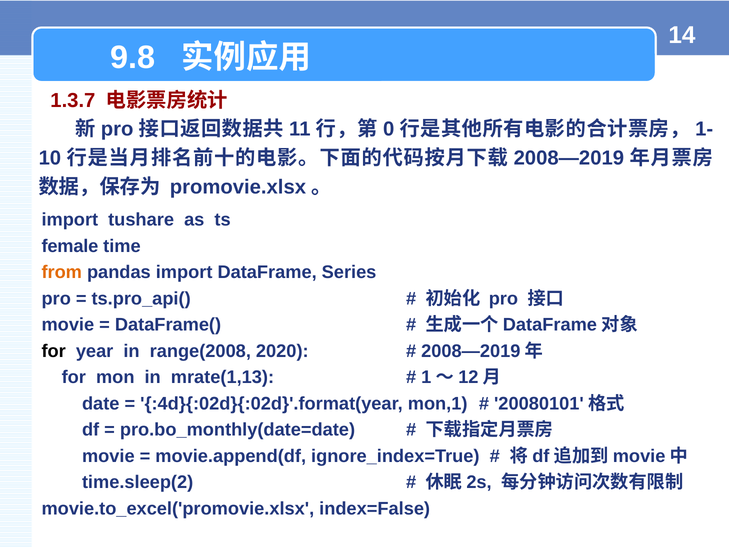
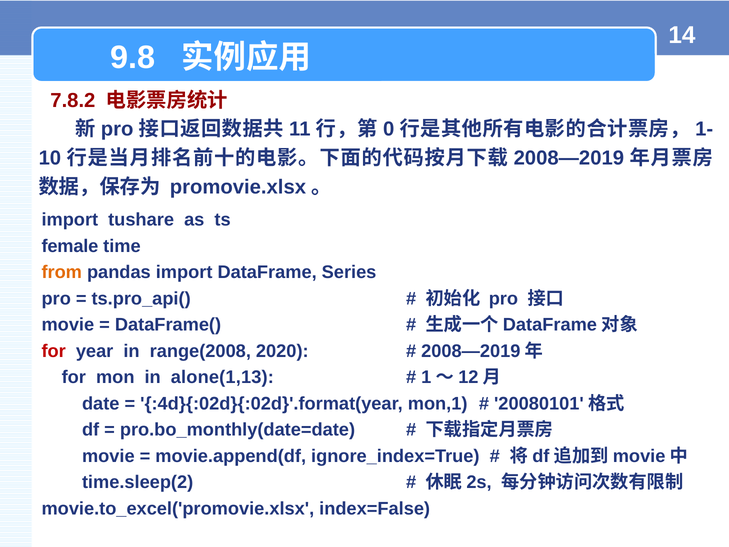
1.3.7: 1.3.7 -> 7.8.2
for at (54, 351) colour: black -> red
mrate(1,13: mrate(1,13 -> alone(1,13
